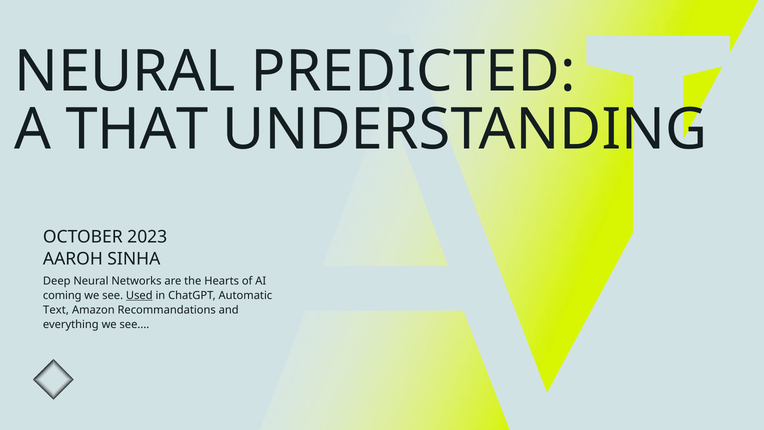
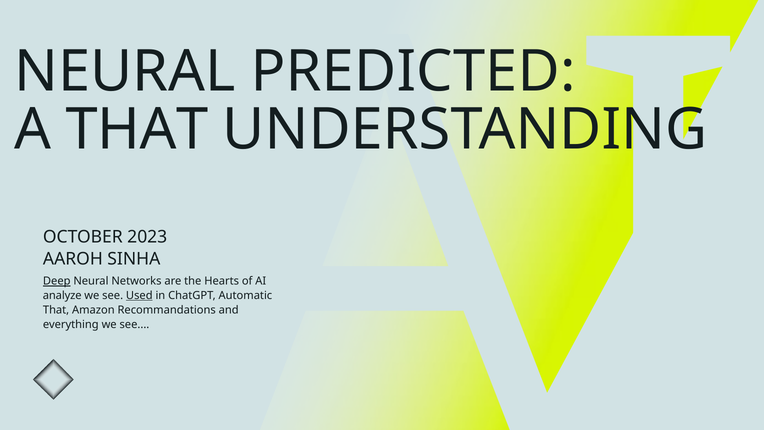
Deep underline: none -> present
coming: coming -> analyze
Text at (56, 310): Text -> That
